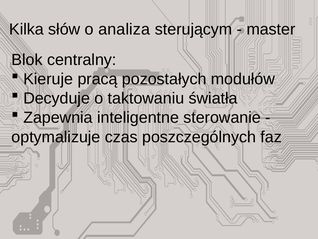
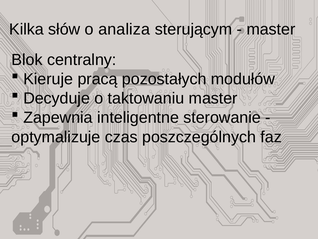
taktowaniu światła: światła -> master
